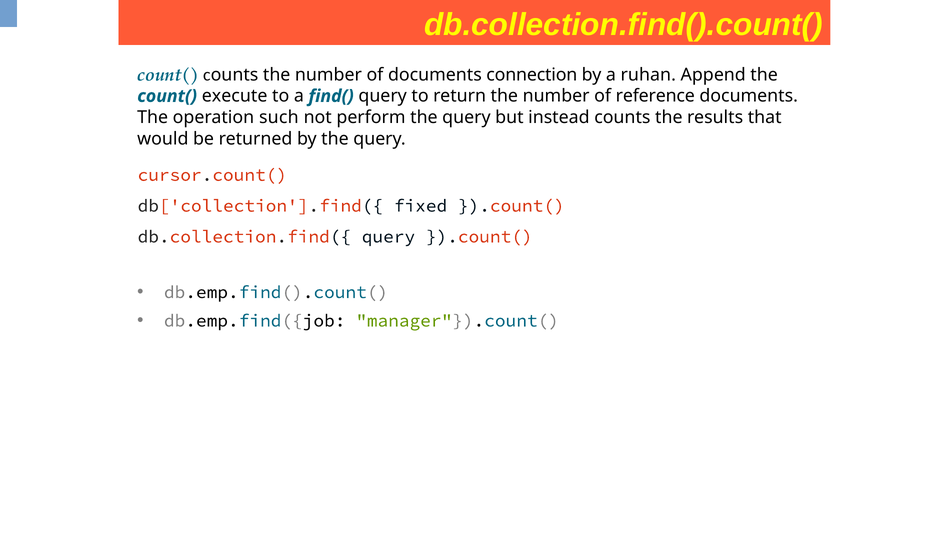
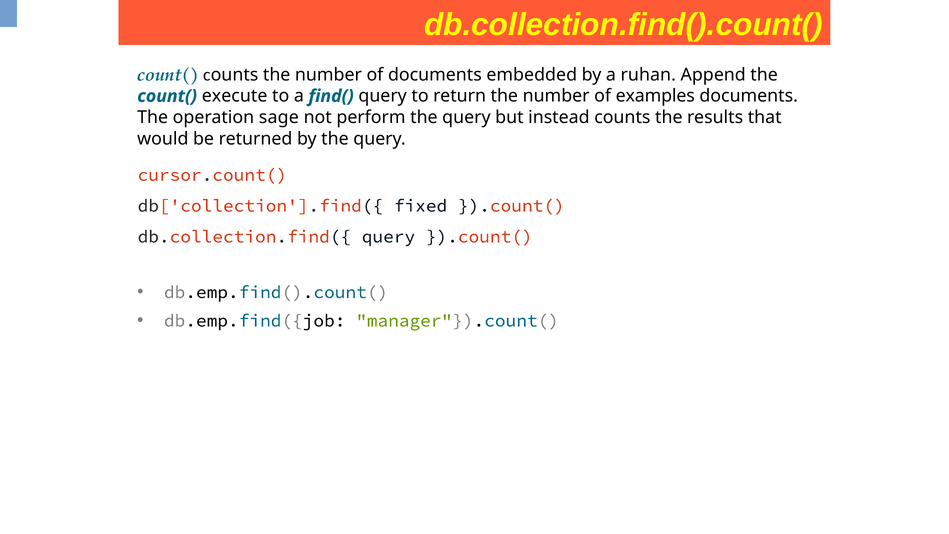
connection: connection -> embedded
reference: reference -> examples
such: such -> sage
